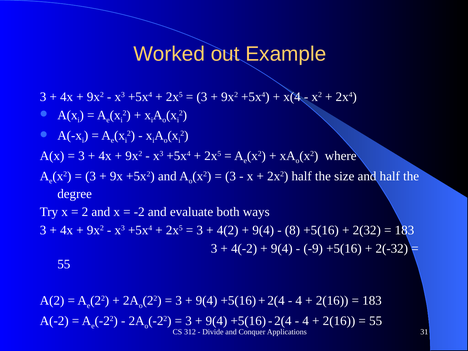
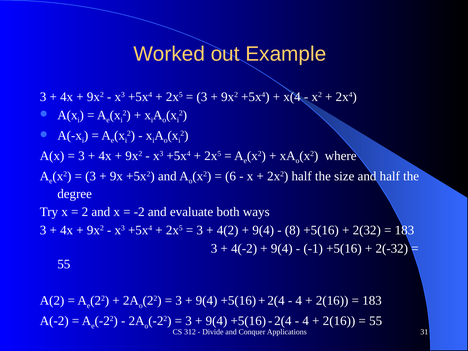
3 at (231, 176): 3 -> 6
-9: -9 -> -1
